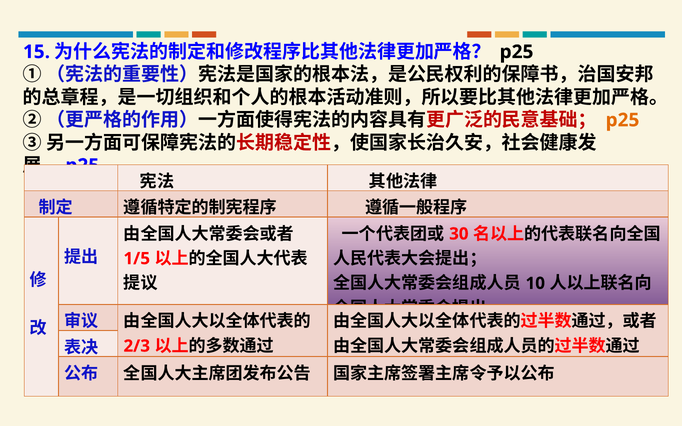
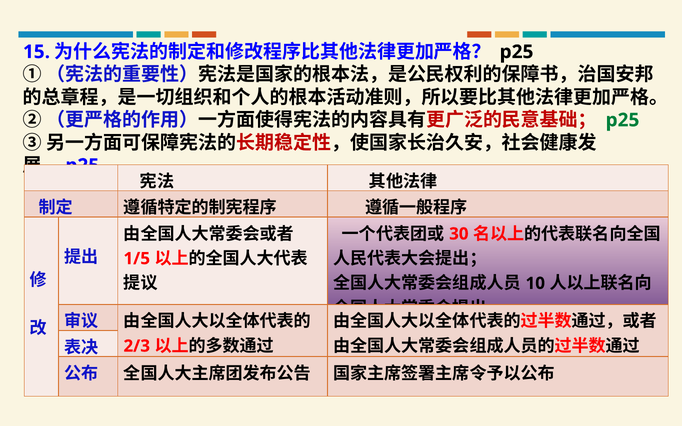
p25 at (622, 120) colour: orange -> green
